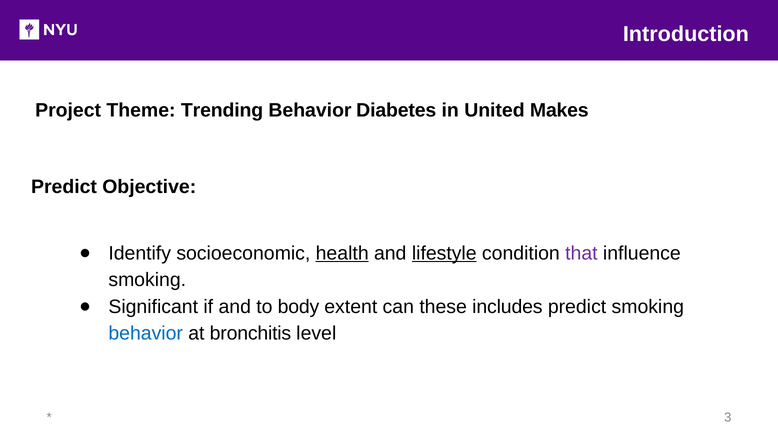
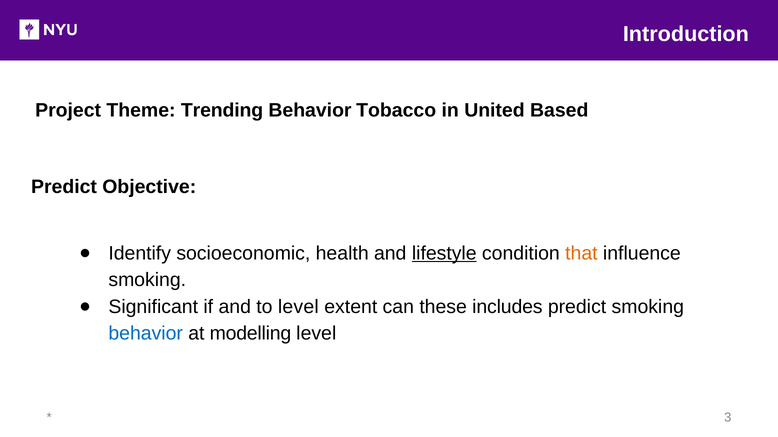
Diabetes: Diabetes -> Tobacco
Makes: Makes -> Based
health underline: present -> none
that colour: purple -> orange
to body: body -> level
bronchitis: bronchitis -> modelling
